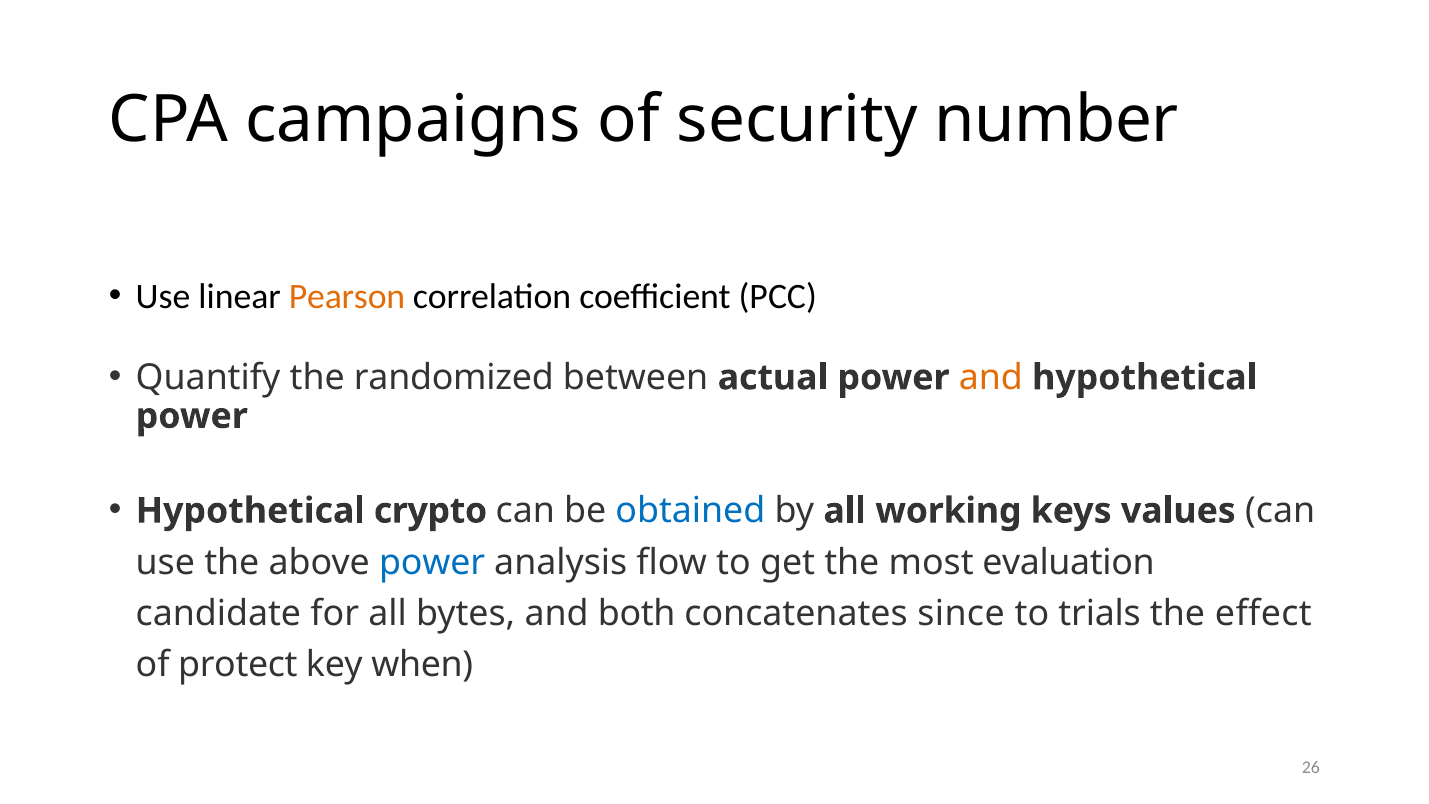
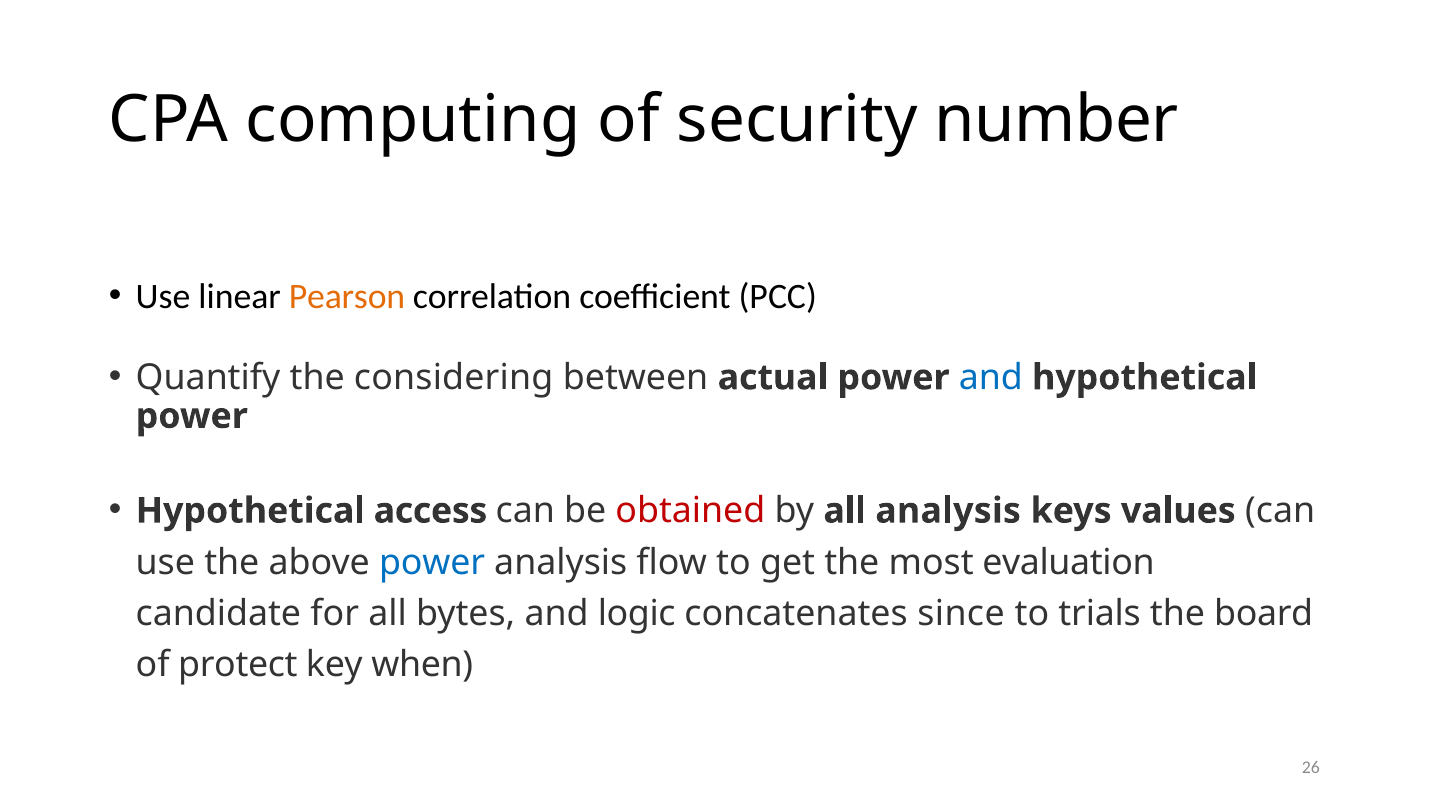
campaigns: campaigns -> computing
randomized: randomized -> considering
and at (991, 377) colour: orange -> blue
crypto: crypto -> access
obtained colour: blue -> red
all working: working -> analysis
both: both -> logic
effect: effect -> board
